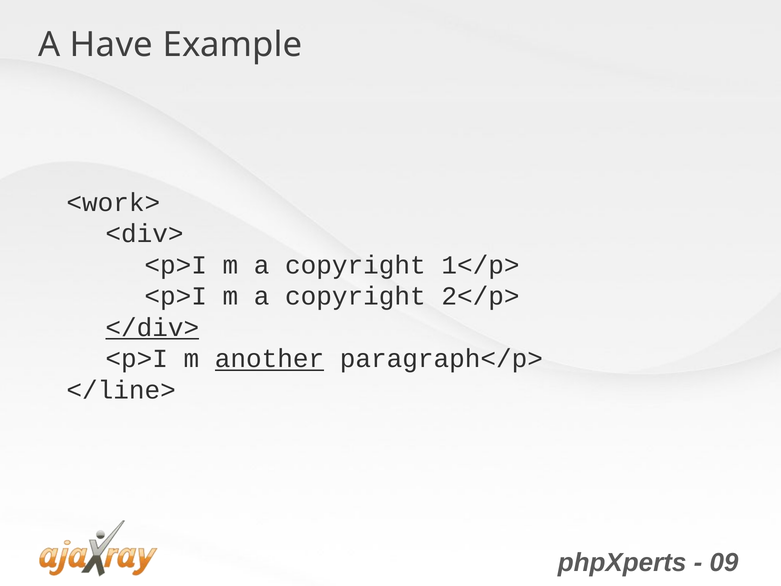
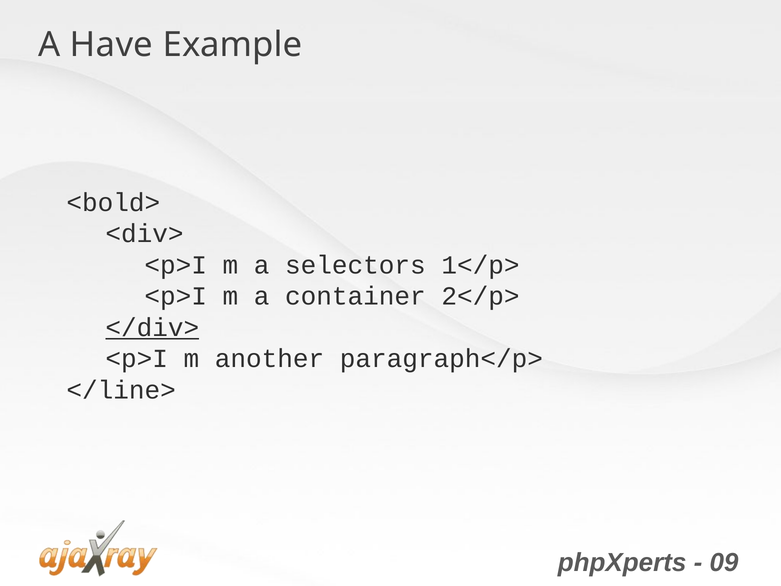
<work>: <work> -> <bold>
copyright at (355, 265): copyright -> selectors
copyright at (355, 296): copyright -> container
another underline: present -> none
